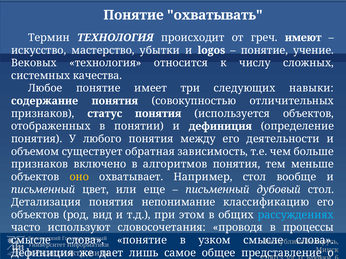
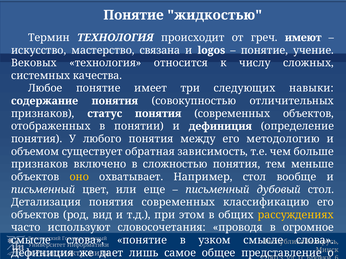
охватывать: охватывать -> жидкостью
убытки: убытки -> связана
используется at (232, 114): используется -> современных
деятельности: деятельности -> методологию
алгоритмов: алгоритмов -> сложностью
Детализация понятия непонимание: непонимание -> современных
рассуждениях colour: light blue -> yellow
процессы: процессы -> огромное
